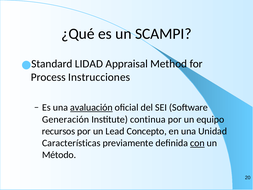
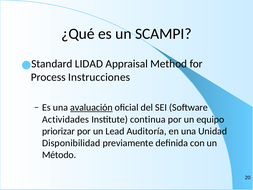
Generación: Generación -> Actividades
recursos: recursos -> priorizar
Concepto: Concepto -> Auditoría
Características: Características -> Disponibilidad
con underline: present -> none
